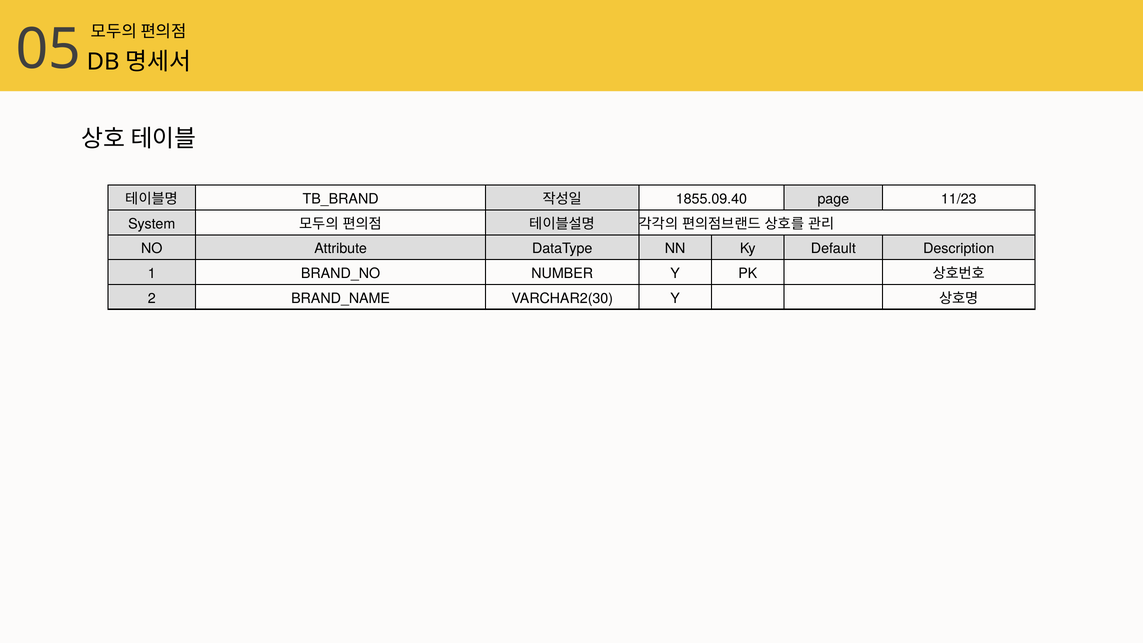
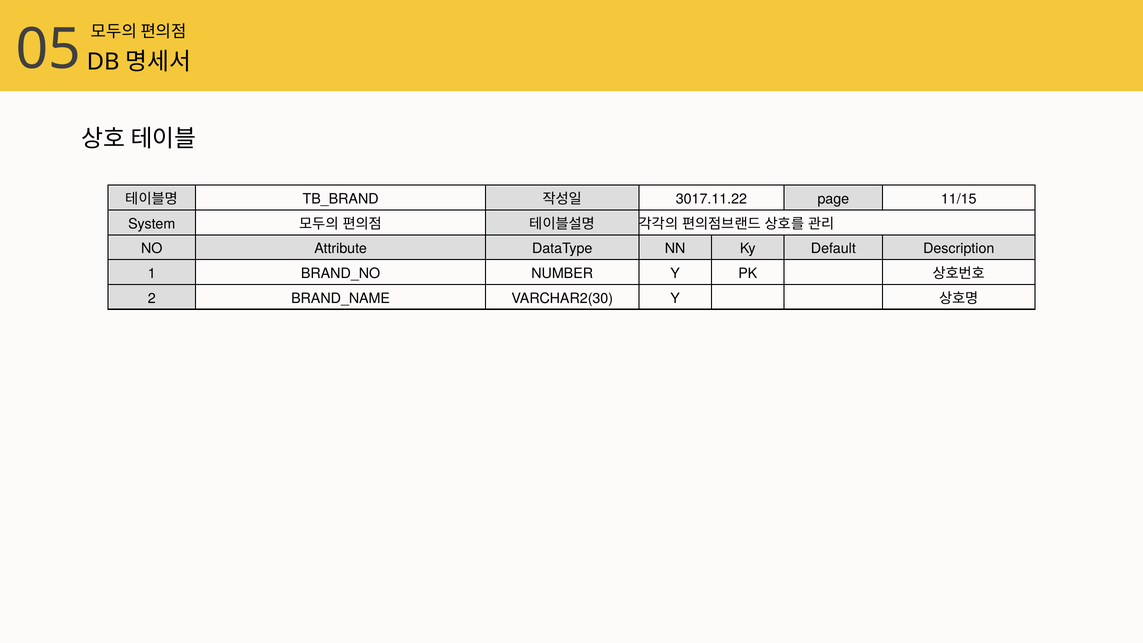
1855.09.40: 1855.09.40 -> 3017.11.22
11/23: 11/23 -> 11/15
